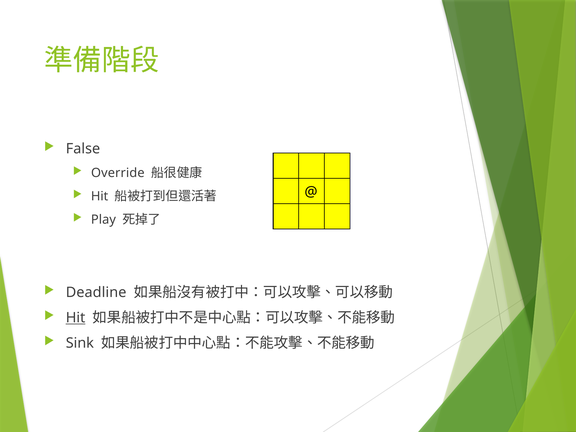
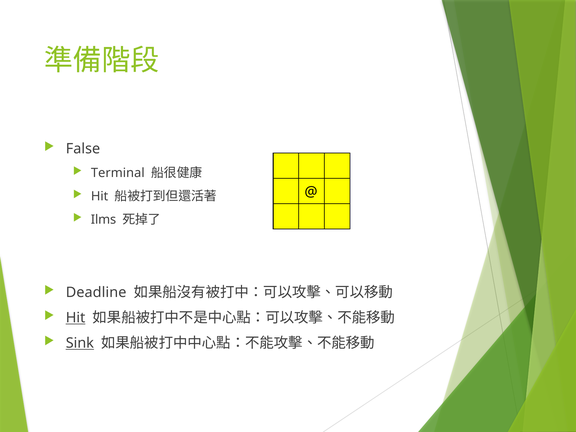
Override: Override -> Terminal
Play: Play -> Ilms
Sink underline: none -> present
